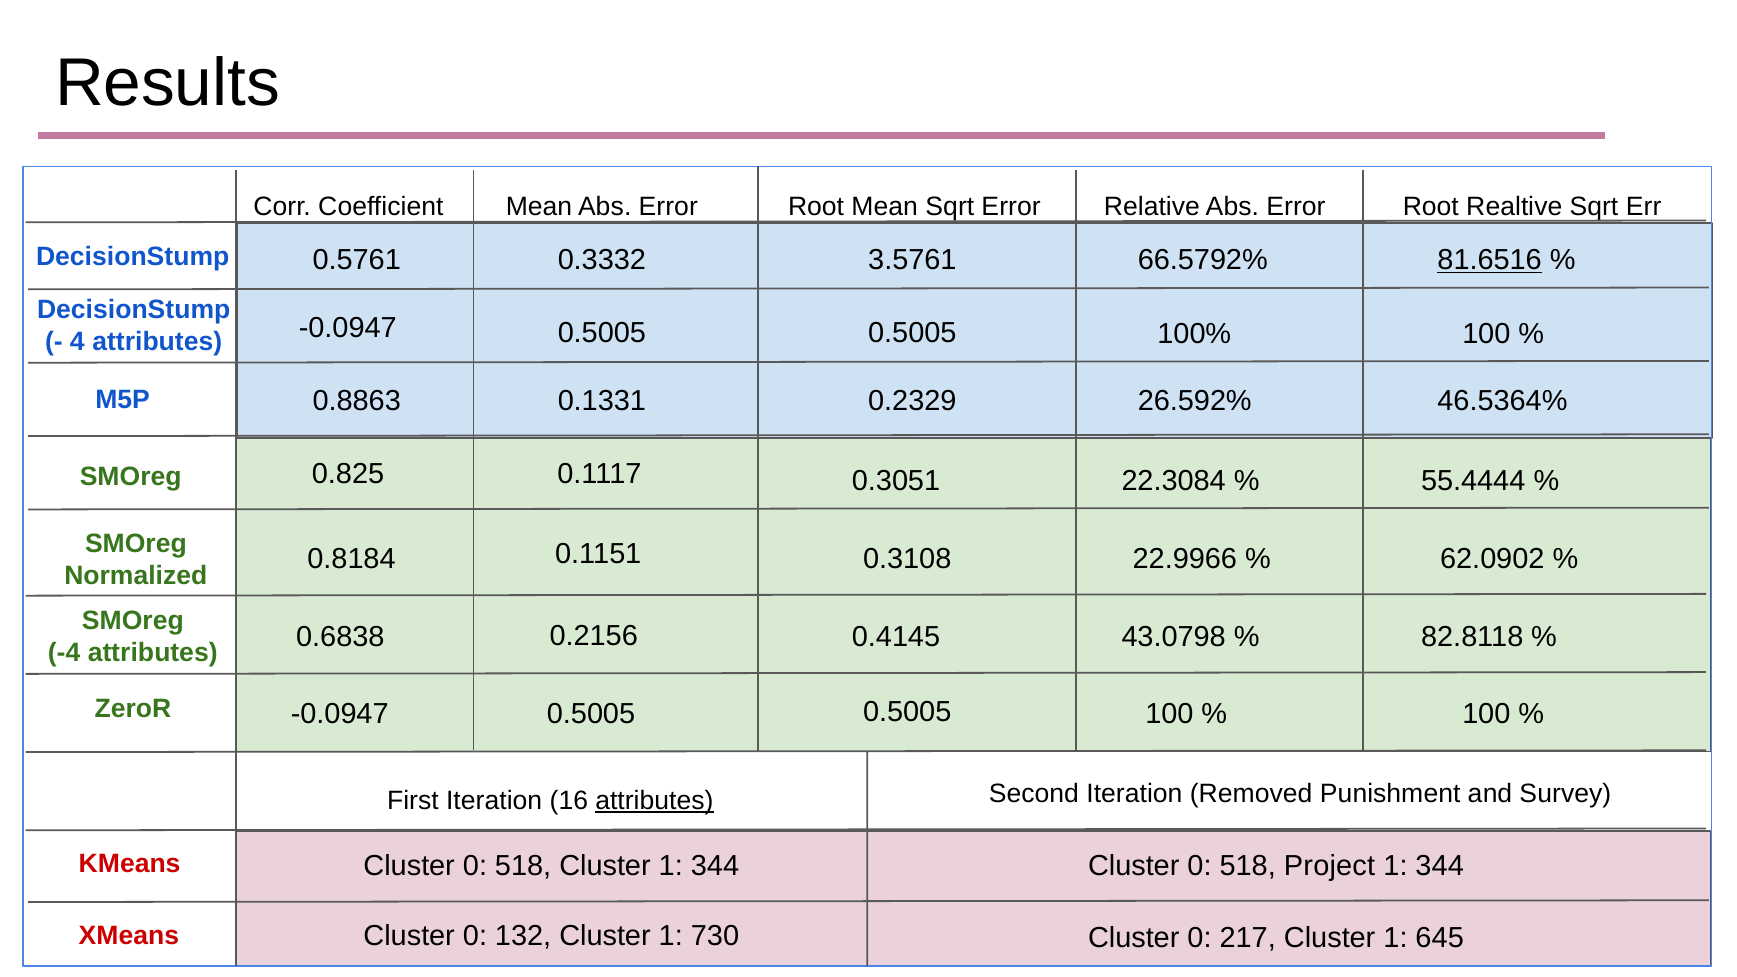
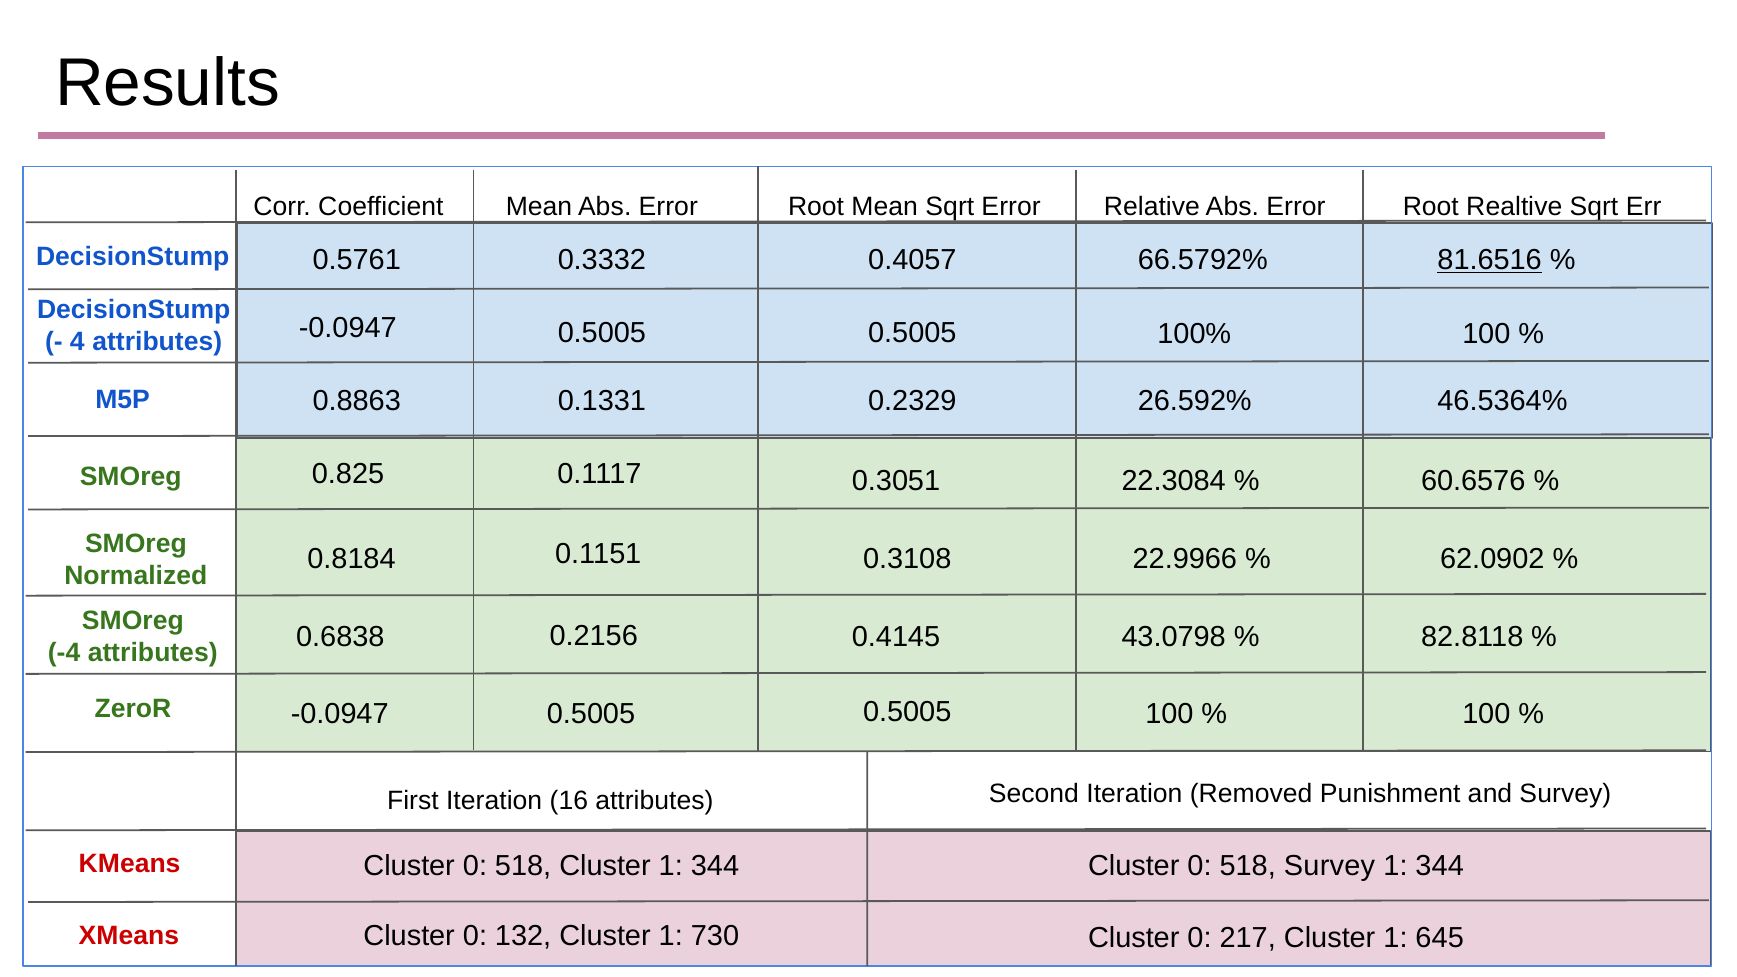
3.5761: 3.5761 -> 0.4057
55.4444: 55.4444 -> 60.6576
attributes at (654, 801) underline: present -> none
518 Project: Project -> Survey
